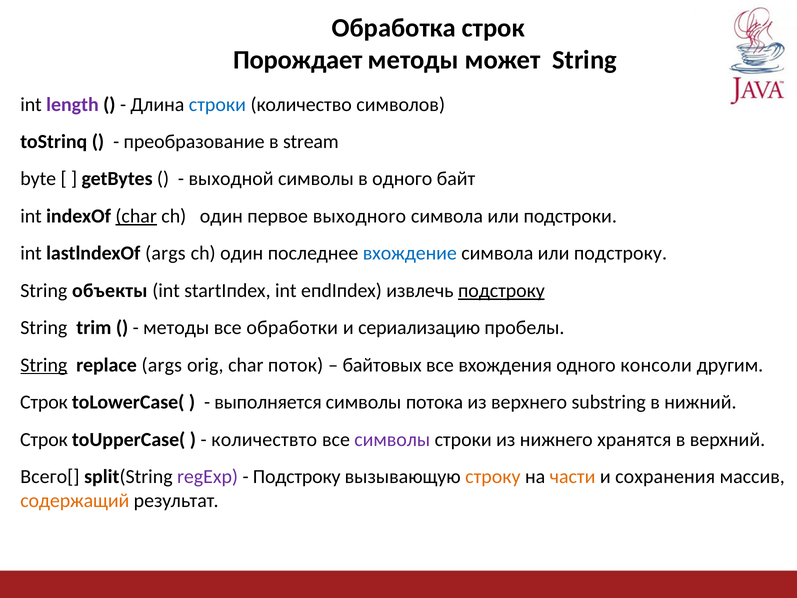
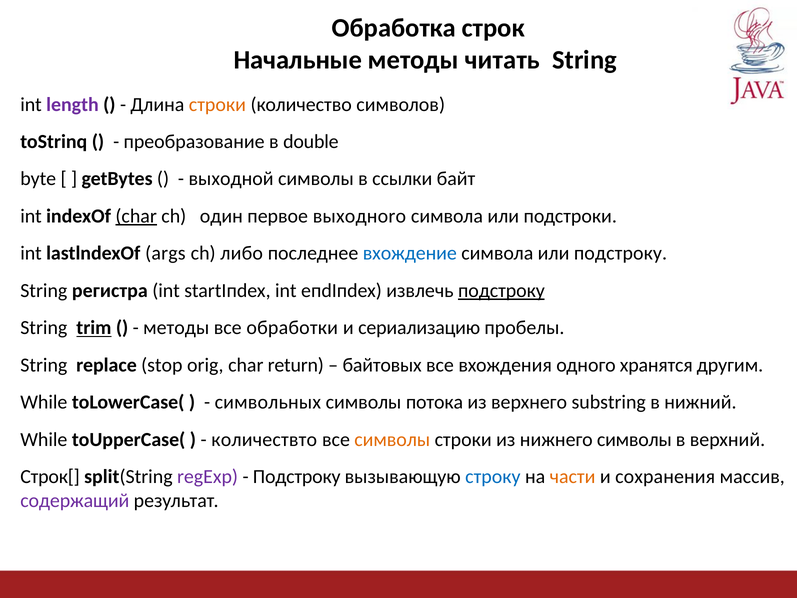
Порождает: Порождает -> Начальные
может: может -> читать
строки at (217, 104) colour: blue -> orange
stream: stream -> double
в одного: одного -> ссылки
один at (242, 253): один -> либо
объекты: объекты -> регистра
trim underline: none -> present
String at (44, 365) underline: present -> none
replace args: args -> stop
поток: поток -> return
консоли: консоли -> хранятся
Строк at (44, 402): Строк -> While
выполняется: выполняется -> символьных
Строк at (44, 439): Строк -> While
символы at (392, 439) colour: purple -> orange
нижнего хранятся: хранятся -> символы
Всего[: Всего[ -> Строк[
строку colour: orange -> blue
содержащий colour: orange -> purple
